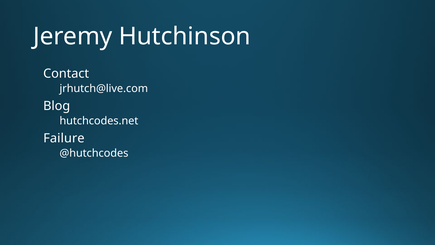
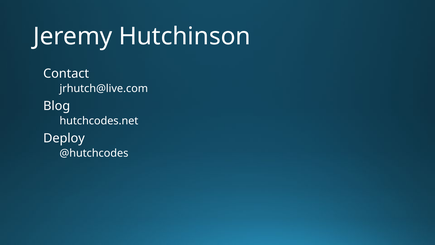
Failure: Failure -> Deploy
